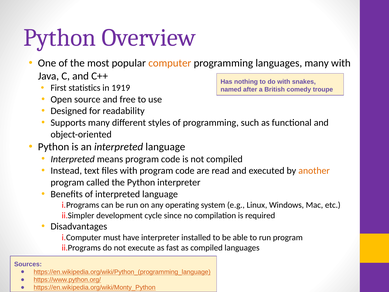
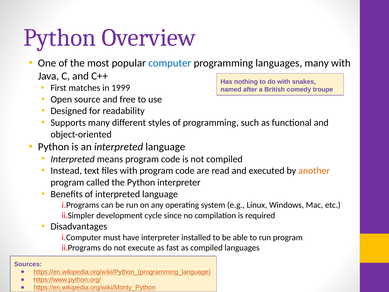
computer colour: orange -> blue
statistics: statistics -> matches
1919: 1919 -> 1999
